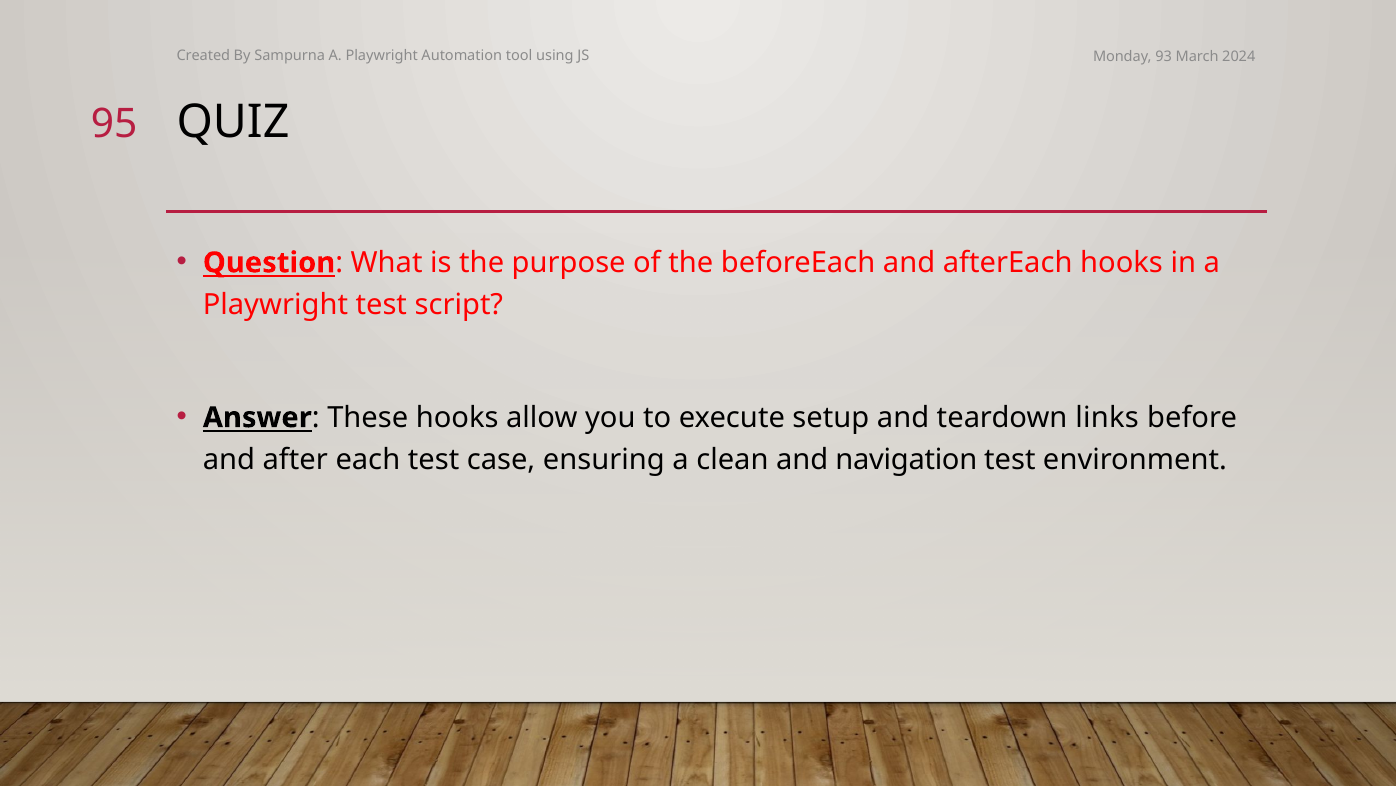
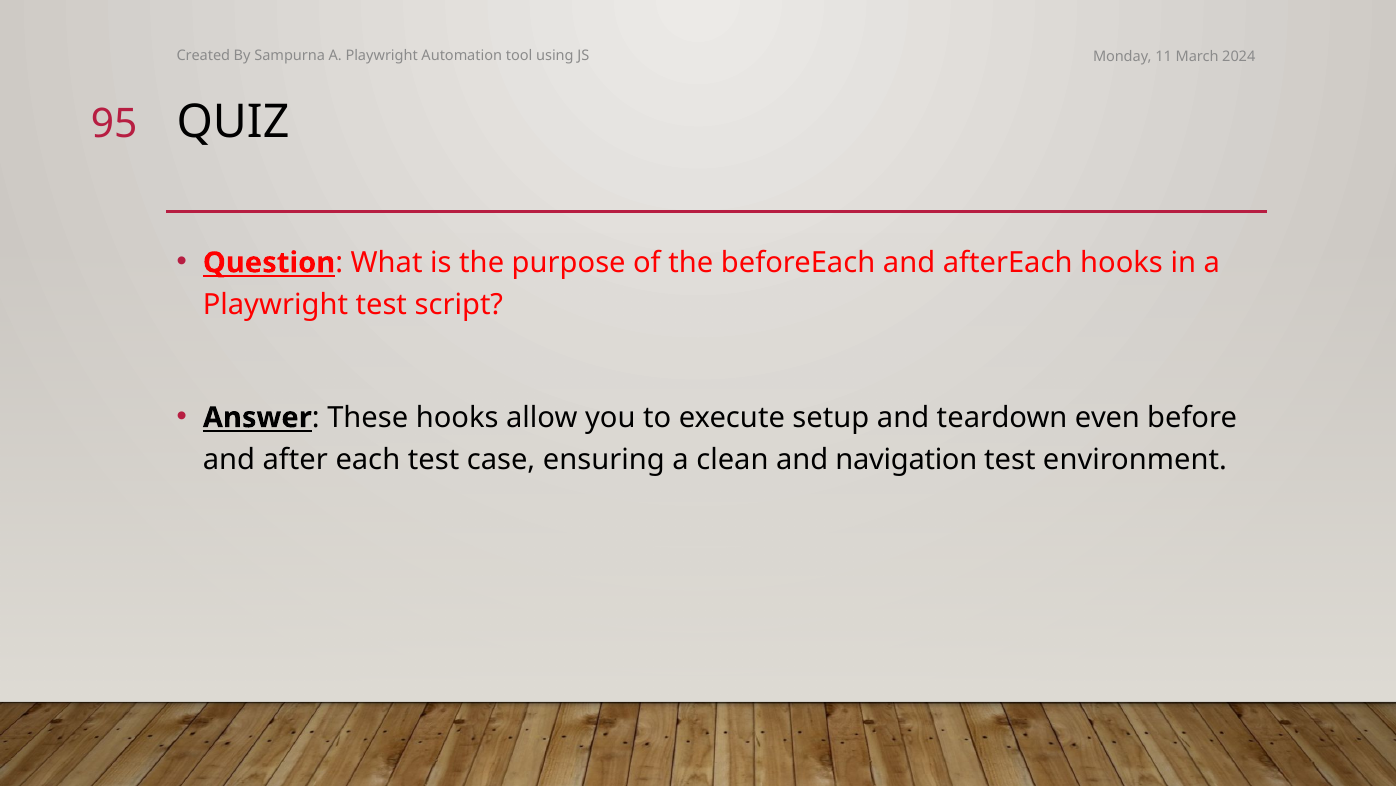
93: 93 -> 11
links: links -> even
